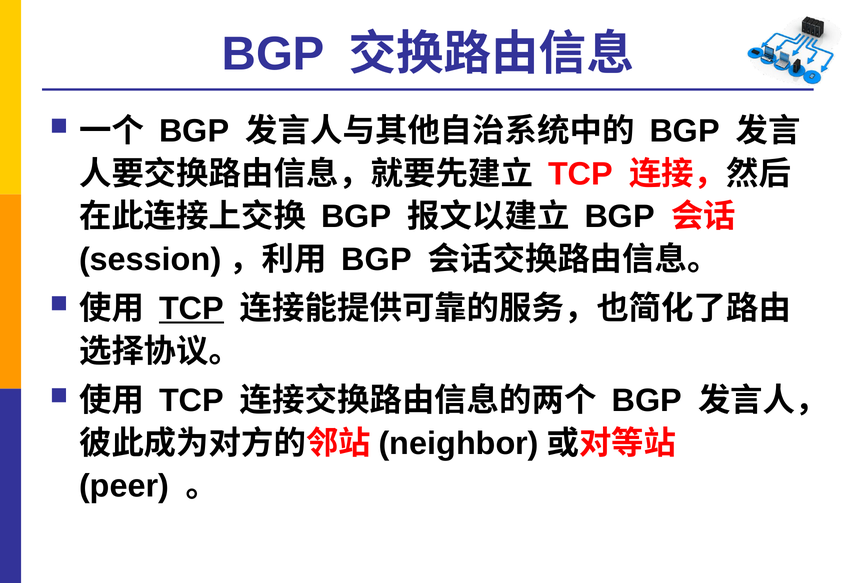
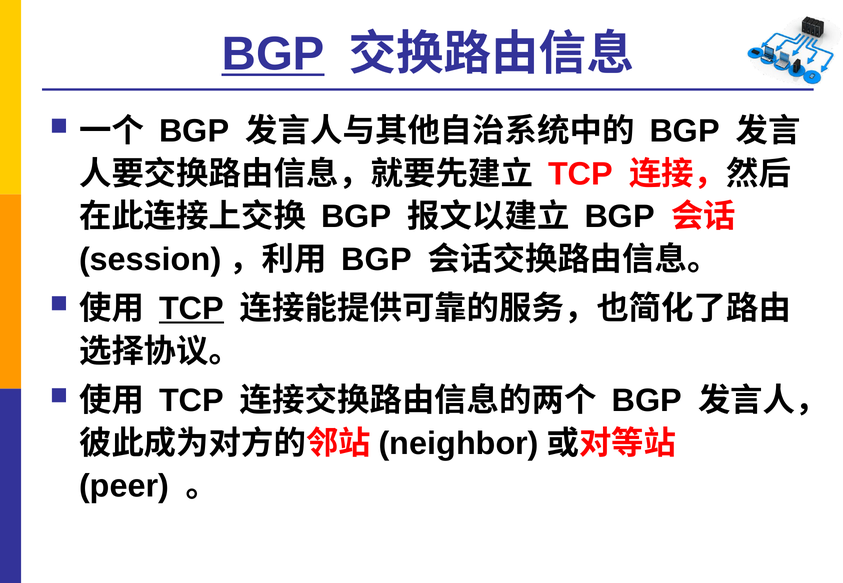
BGP at (273, 54) underline: none -> present
